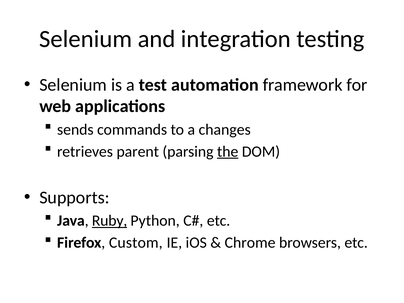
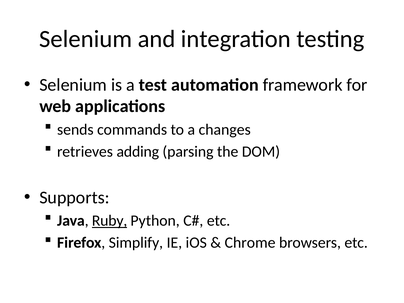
parent: parent -> adding
the underline: present -> none
Custom: Custom -> Simplify
